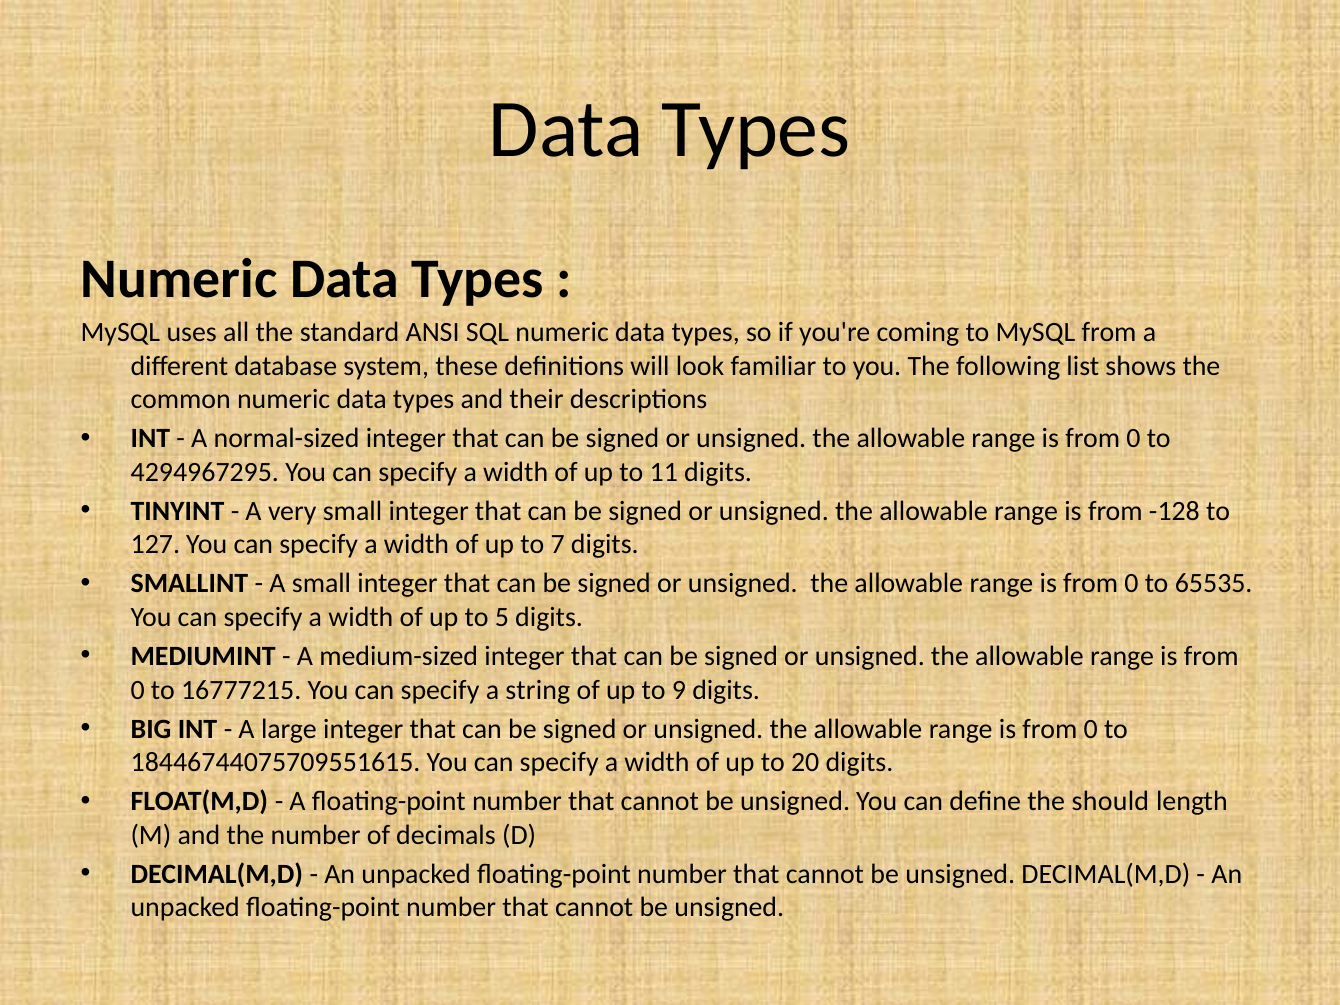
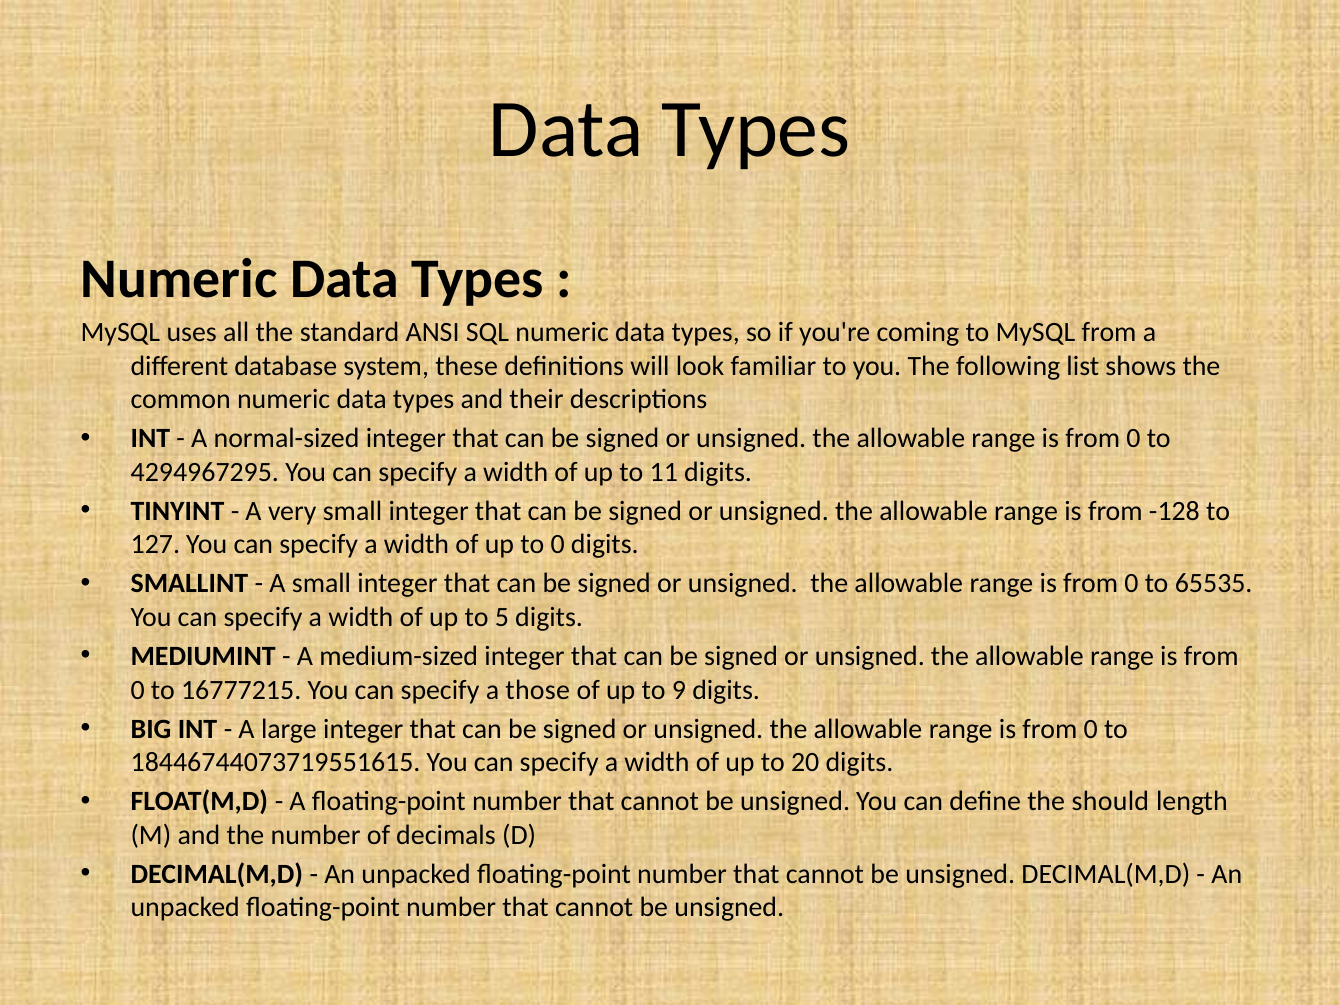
to 7: 7 -> 0
string: string -> those
18446744075709551615: 18446744075709551615 -> 18446744073719551615
